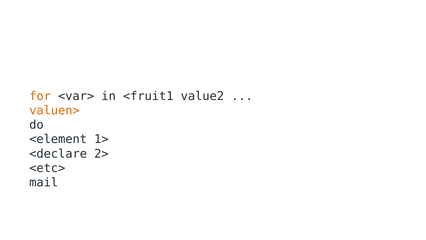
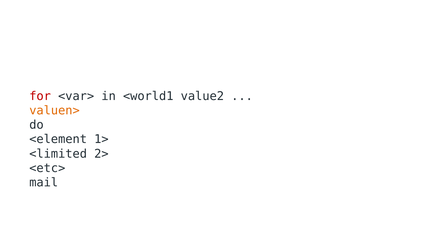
for colour: orange -> red
<fruit1: <fruit1 -> <world1
<declare: <declare -> <limited
